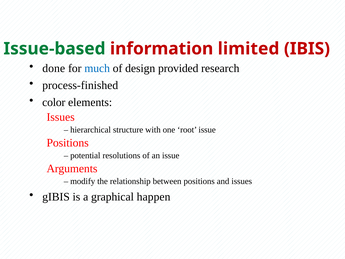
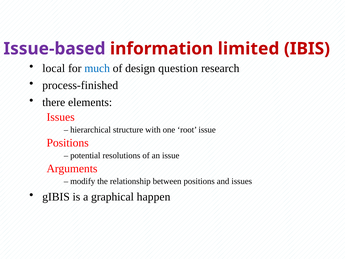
Issue-based colour: green -> purple
done: done -> local
provided: provided -> question
color: color -> there
